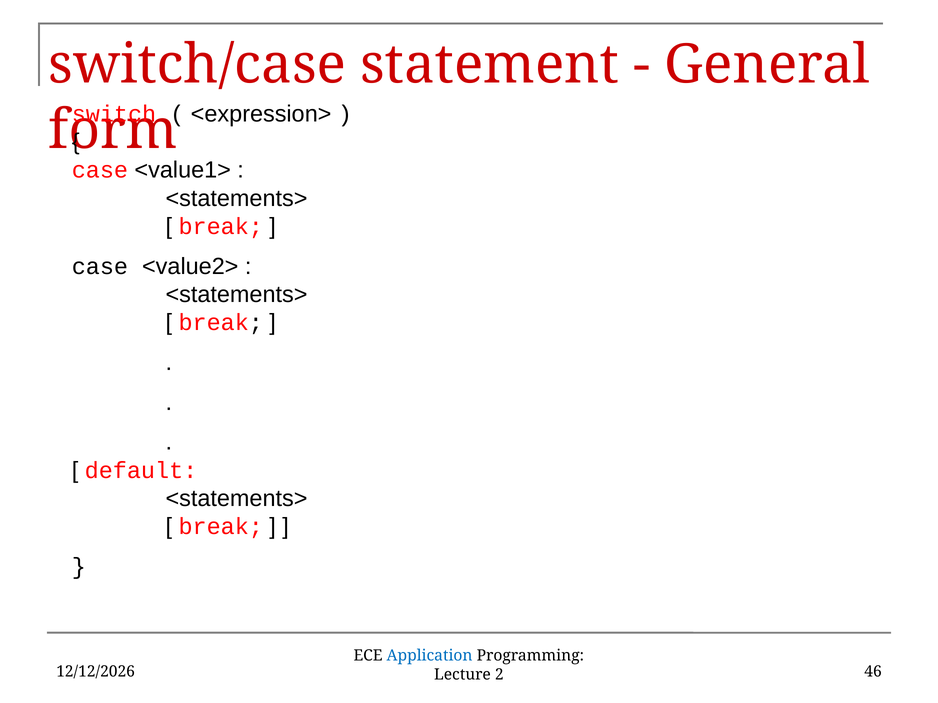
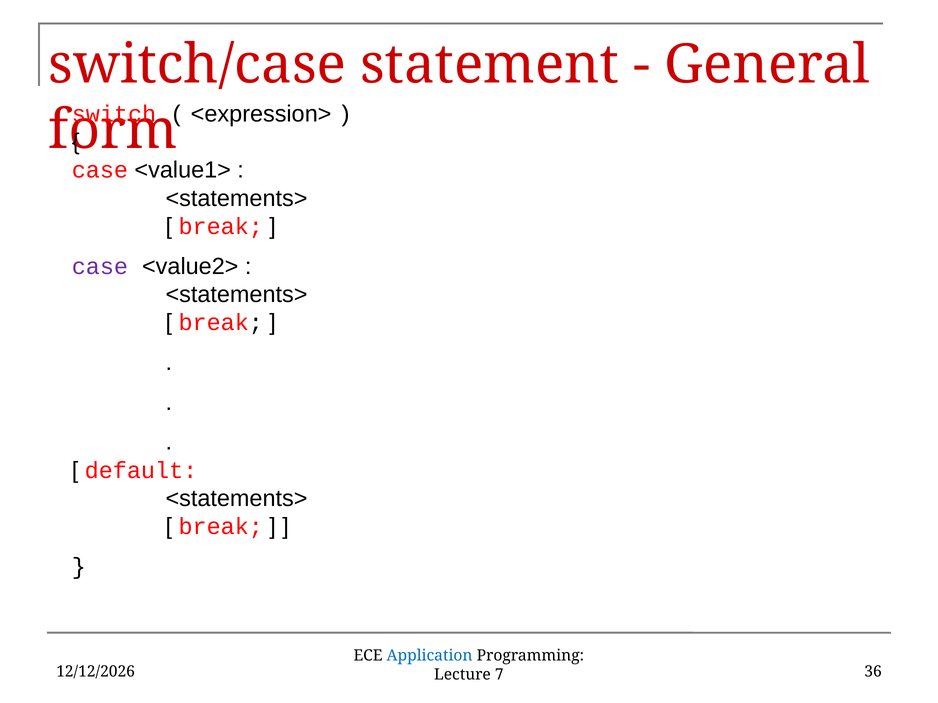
case at (100, 267) colour: black -> purple
46: 46 -> 36
2: 2 -> 7
